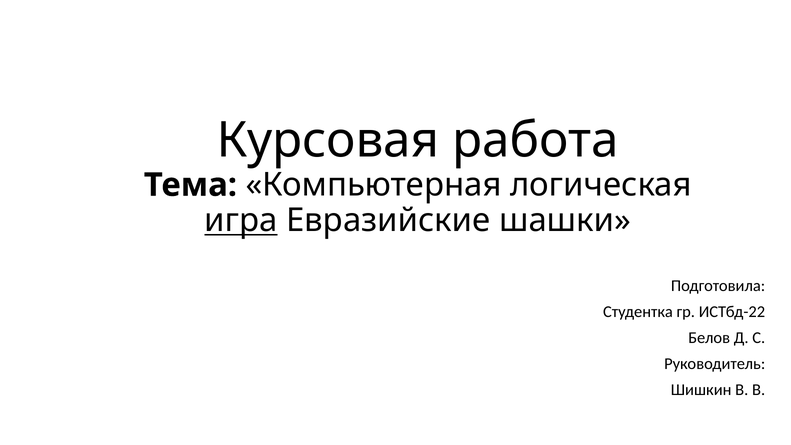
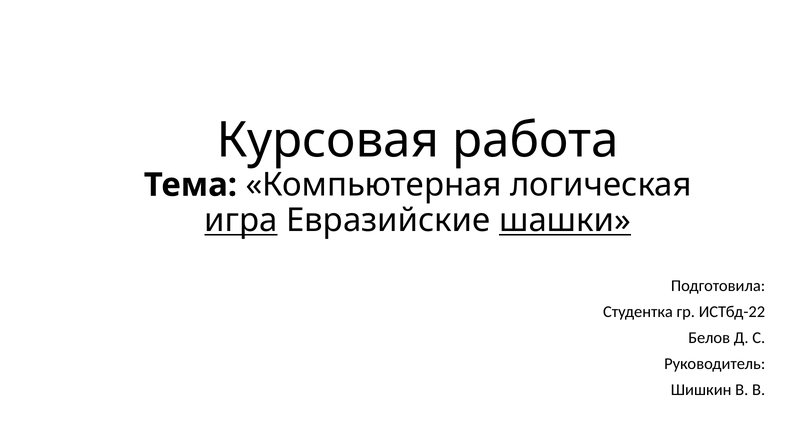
шашки underline: none -> present
